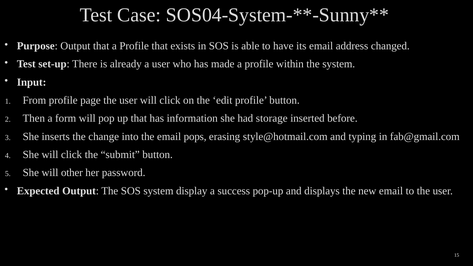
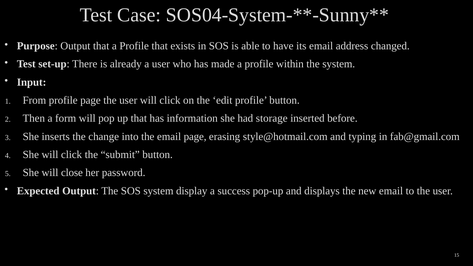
email pops: pops -> page
other: other -> close
